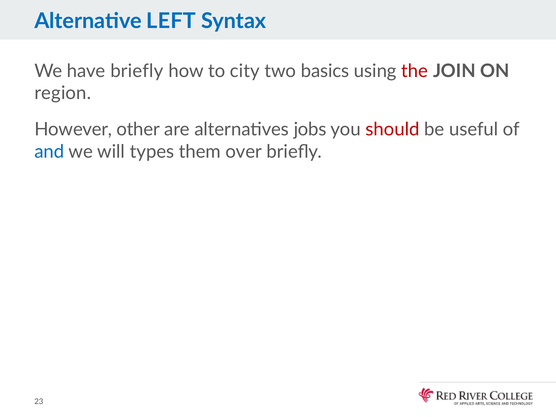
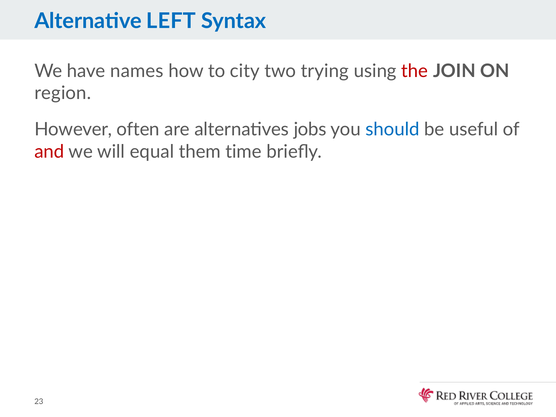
have briefly: briefly -> names
basics: basics -> trying
other: other -> often
should colour: red -> blue
and colour: blue -> red
types: types -> equal
over: over -> time
